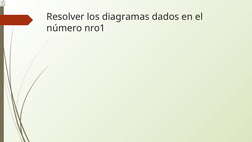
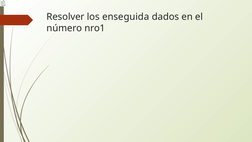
diagramas: diagramas -> enseguida
